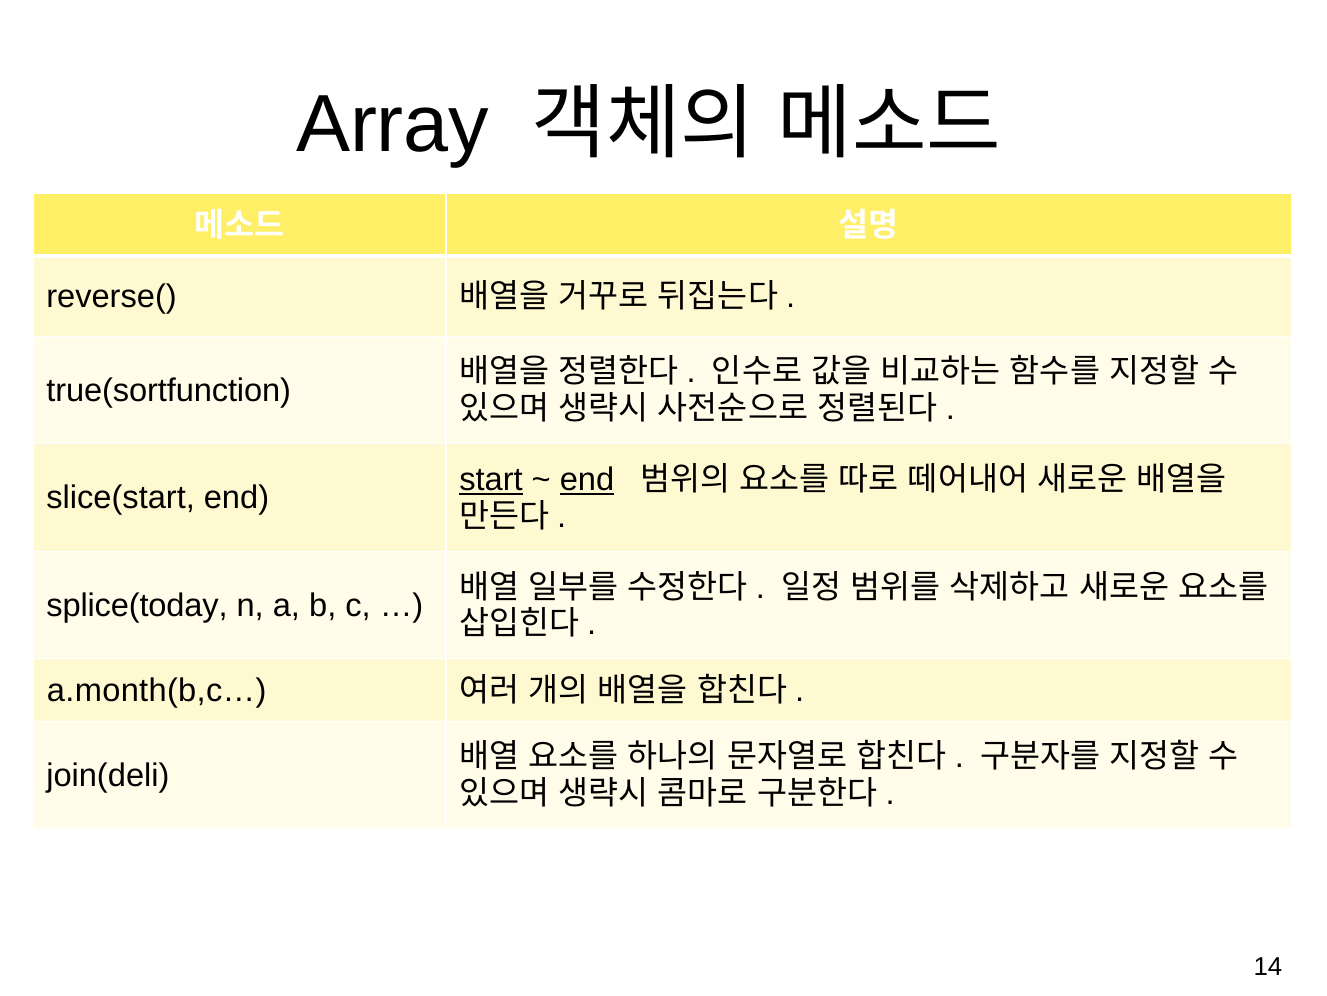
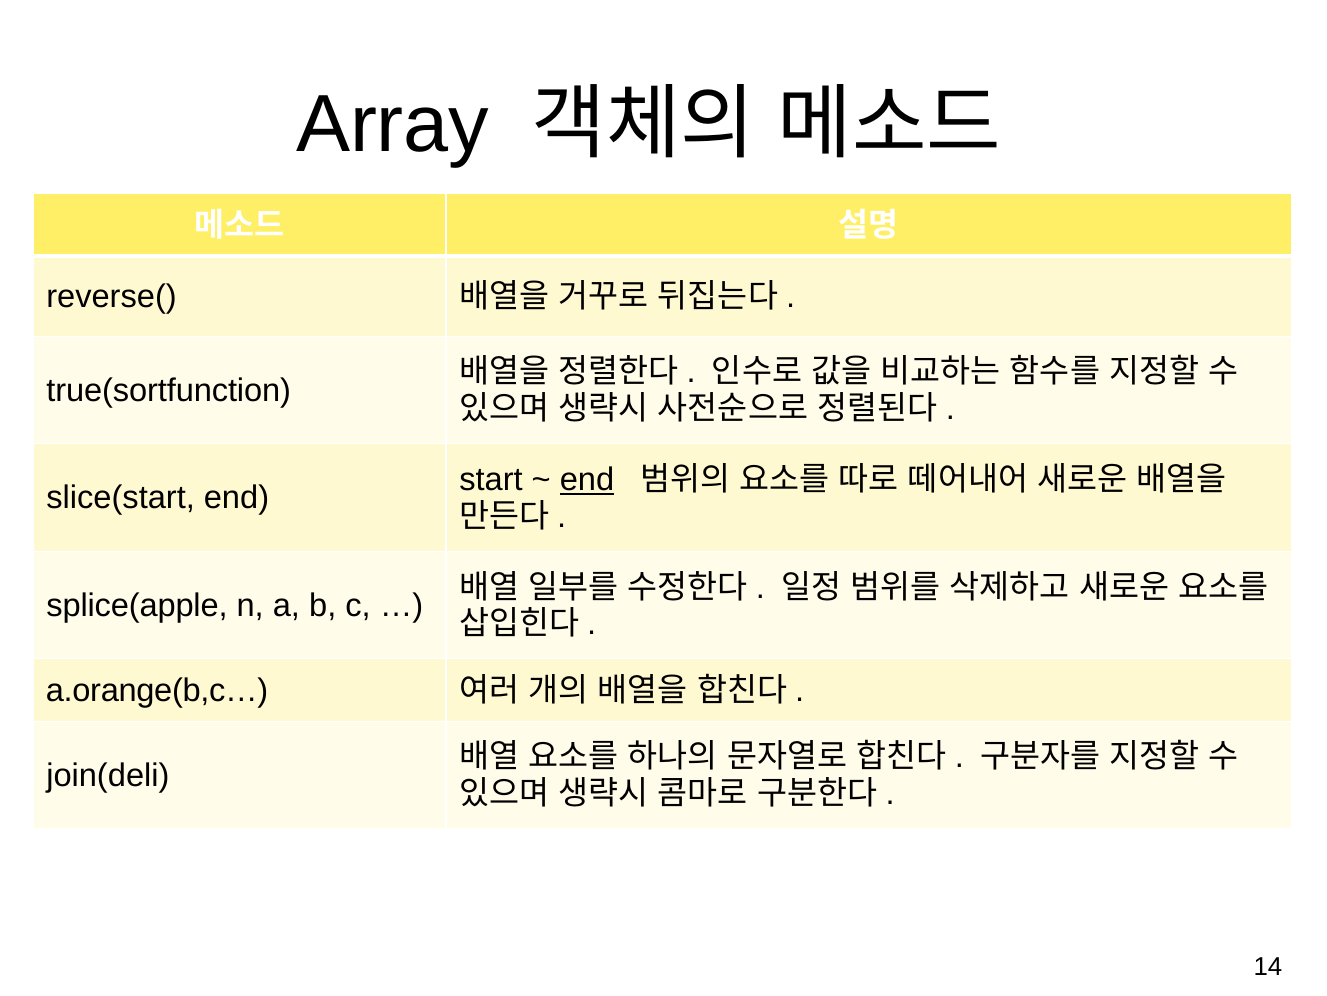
start underline: present -> none
splice(today: splice(today -> splice(apple
a.month(b,c…: a.month(b,c… -> a.orange(b,c…
